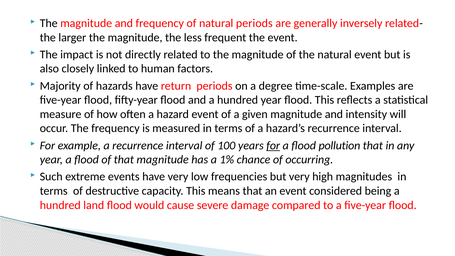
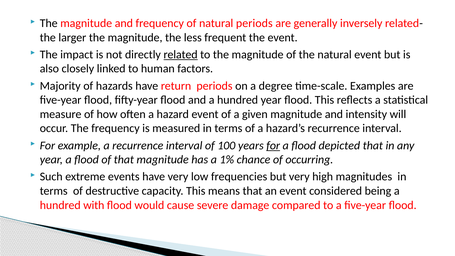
related underline: none -> present
pollution: pollution -> depicted
land: land -> with
